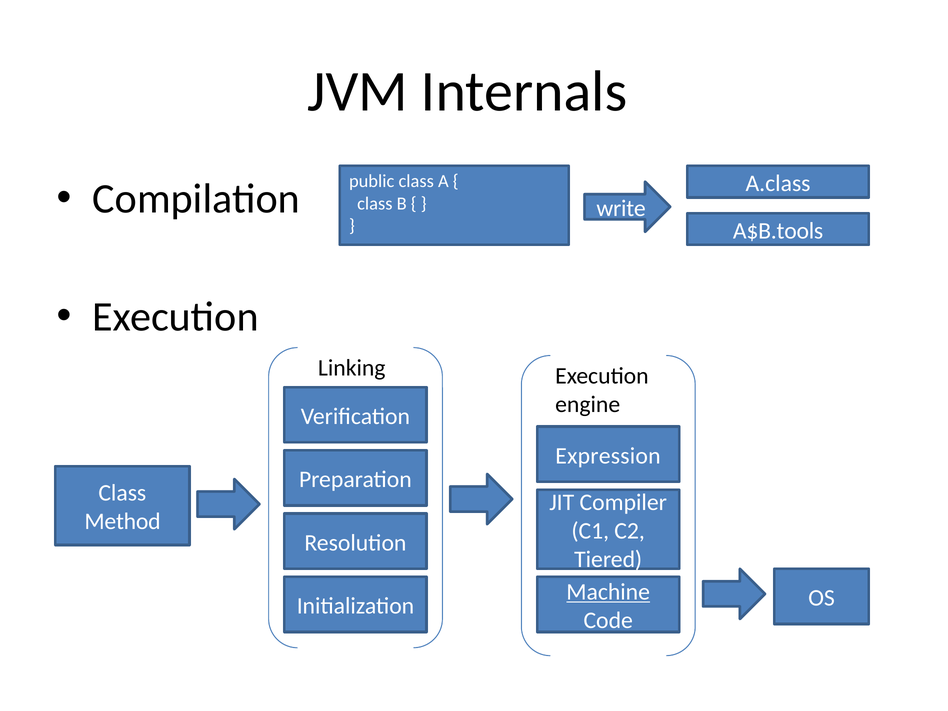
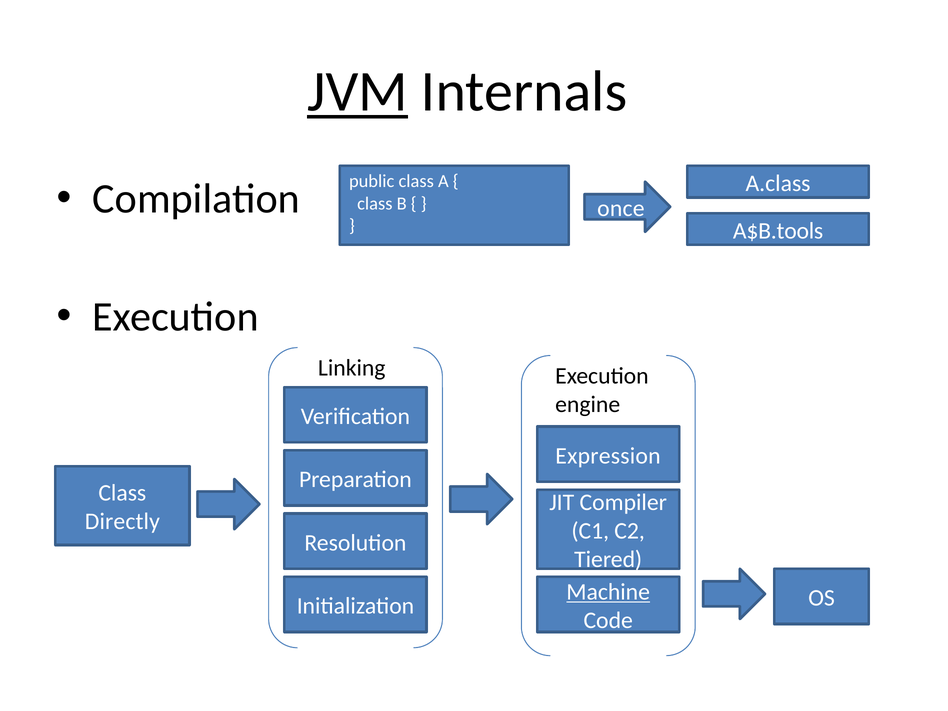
JVM underline: none -> present
write: write -> once
Method: Method -> Directly
